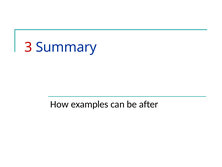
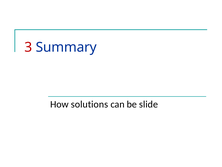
examples: examples -> solutions
after: after -> slide
